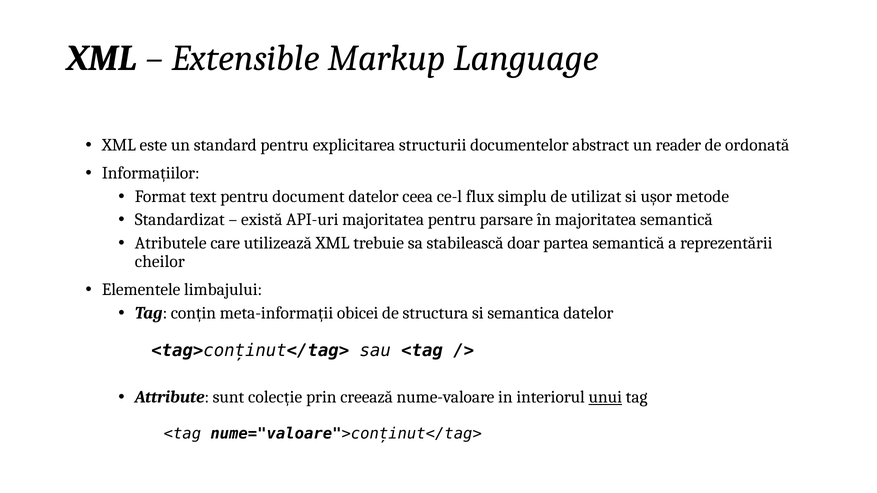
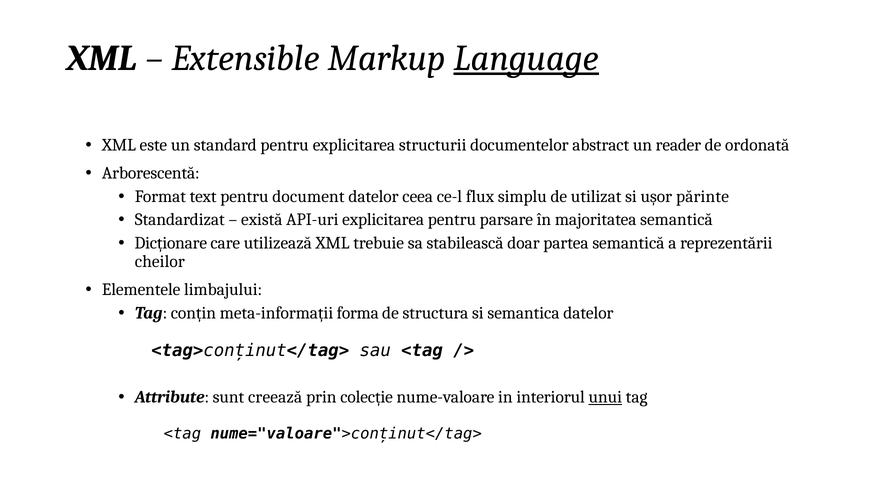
Language underline: none -> present
Informațiilor: Informațiilor -> Arborescentă
metode: metode -> părinte
API-uri majoritatea: majoritatea -> explicitarea
Atributele: Atributele -> Dicționare
obicei: obicei -> forma
colecție: colecție -> creează
creează: creează -> colecție
